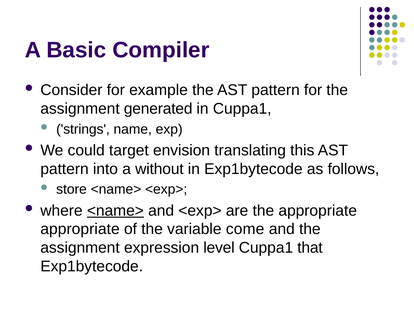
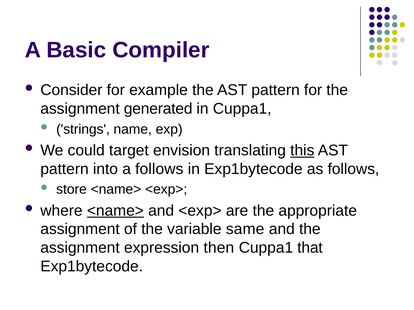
this underline: none -> present
a without: without -> follows
appropriate at (80, 230): appropriate -> assignment
come: come -> same
level: level -> then
